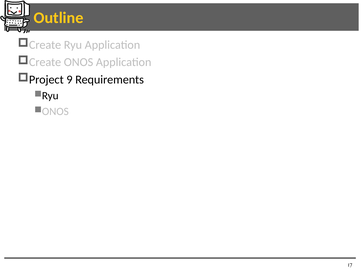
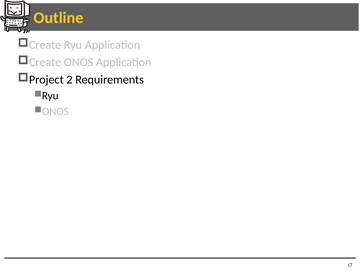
9: 9 -> 2
